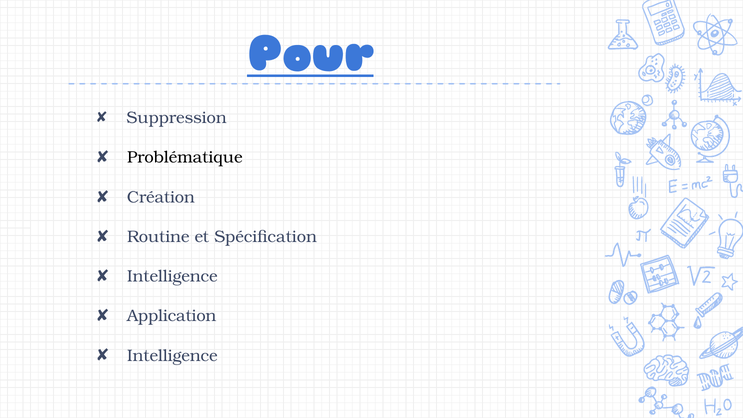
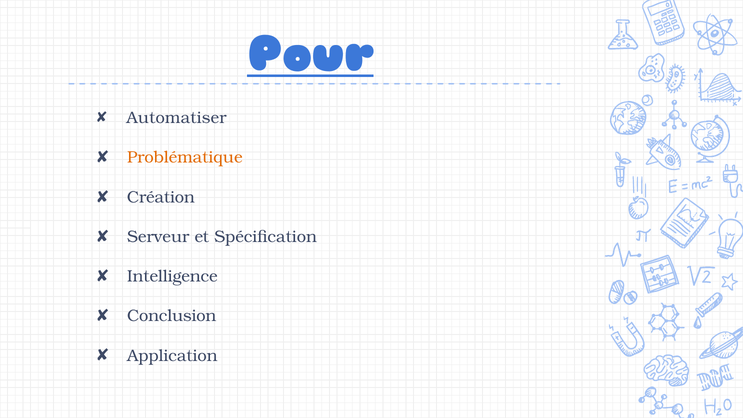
Suppression: Suppression -> Automatiser
Problématique colour: black -> orange
Routine: Routine -> Serveur
Application: Application -> Conclusion
Intelligence at (172, 356): Intelligence -> Application
